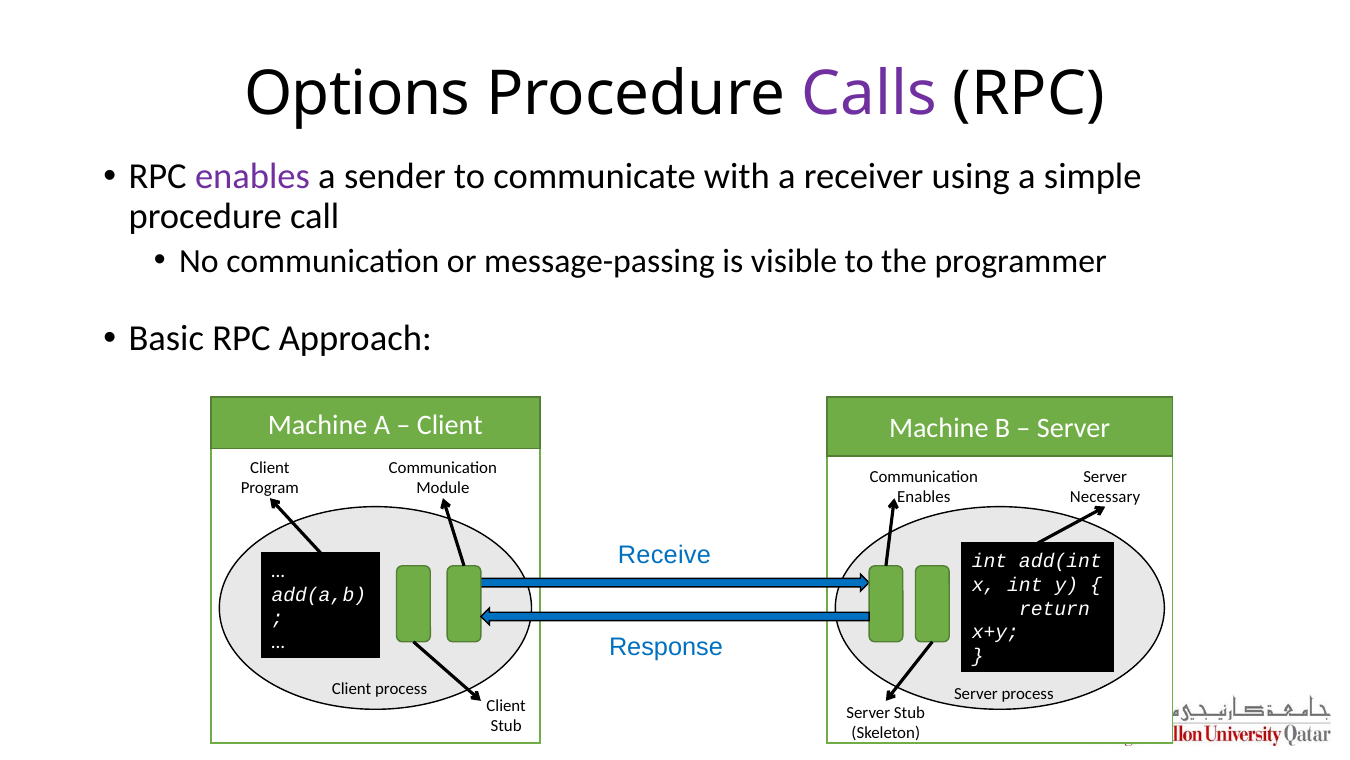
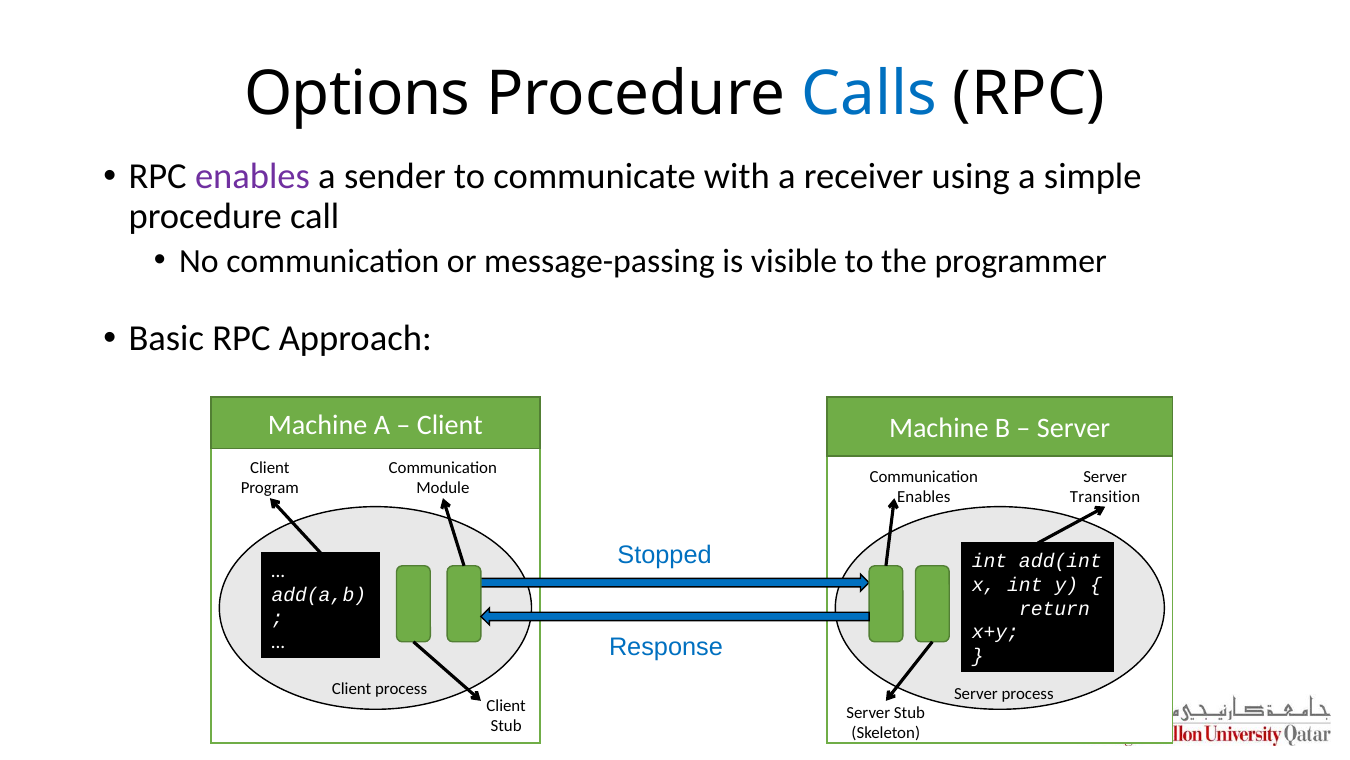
Calls colour: purple -> blue
Necessary: Necessary -> Transition
Receive: Receive -> Stopped
